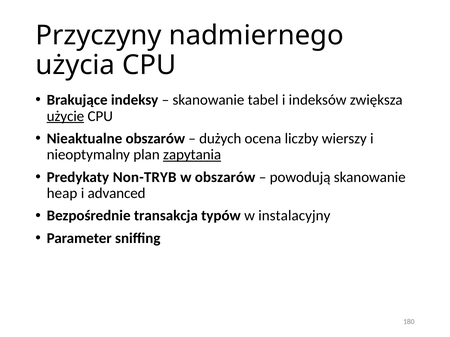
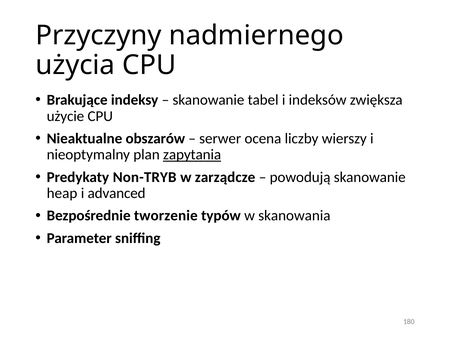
użycie underline: present -> none
dużych: dużych -> serwer
w obszarów: obszarów -> zarządcze
transakcja: transakcja -> tworzenie
instalacyjny: instalacyjny -> skanowania
